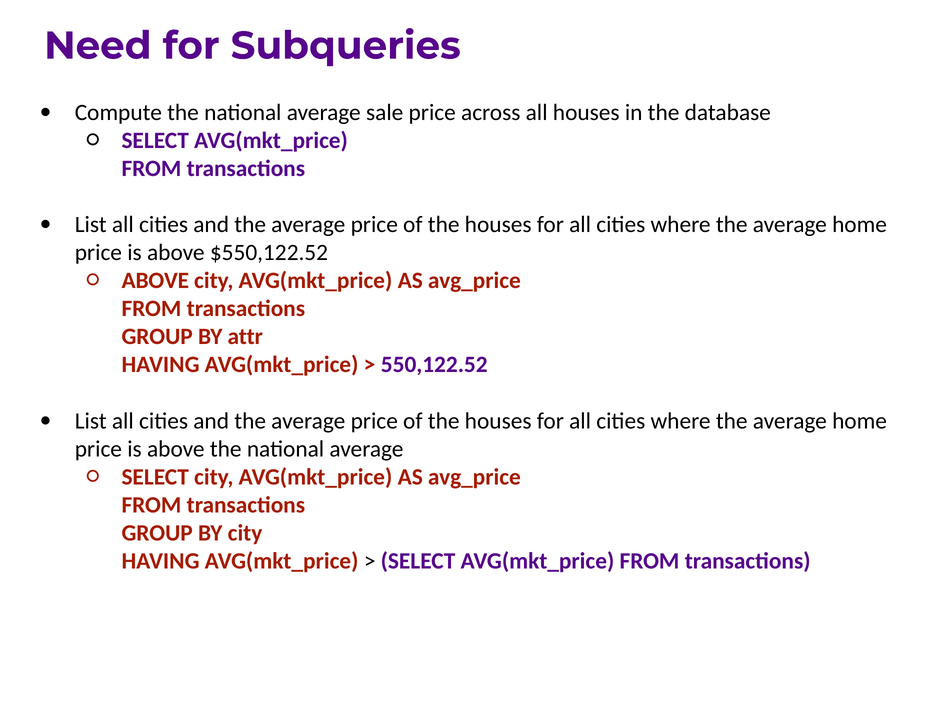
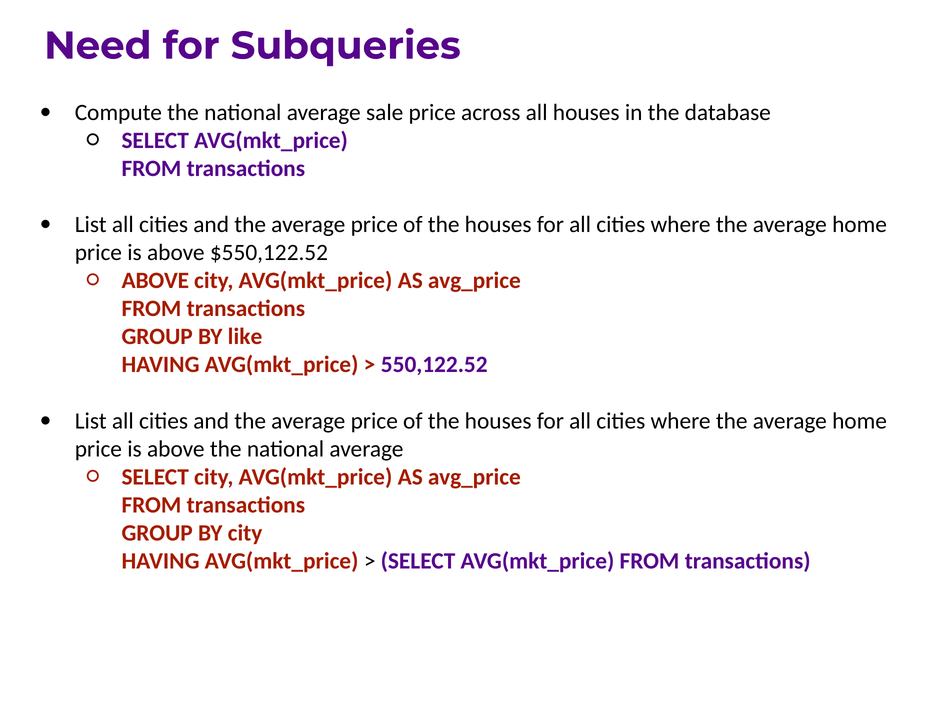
attr: attr -> like
